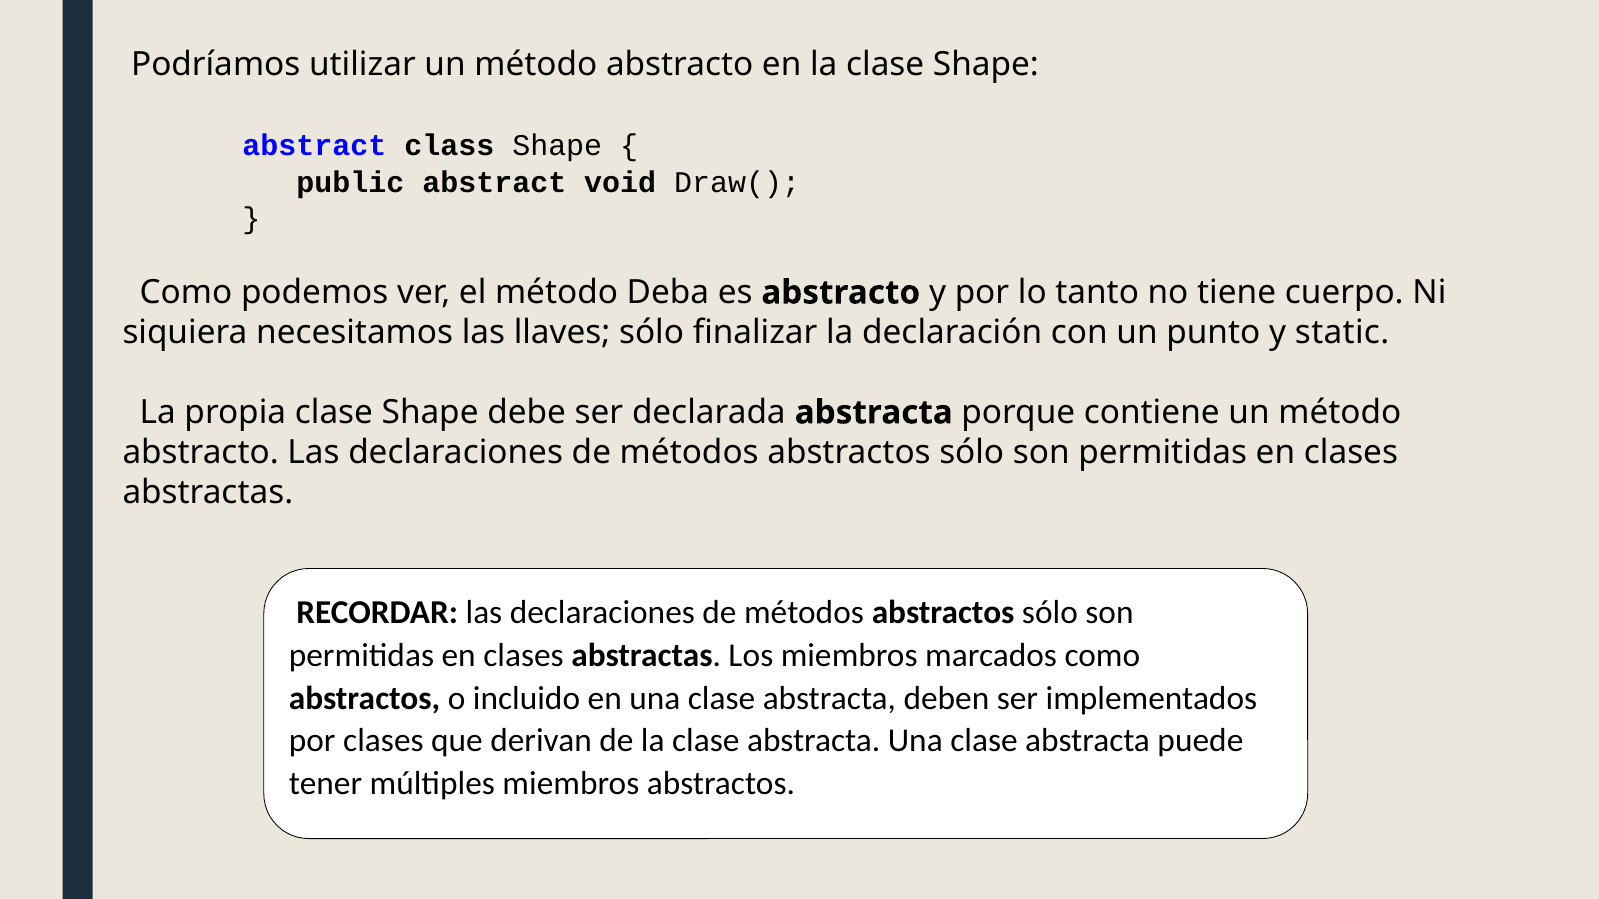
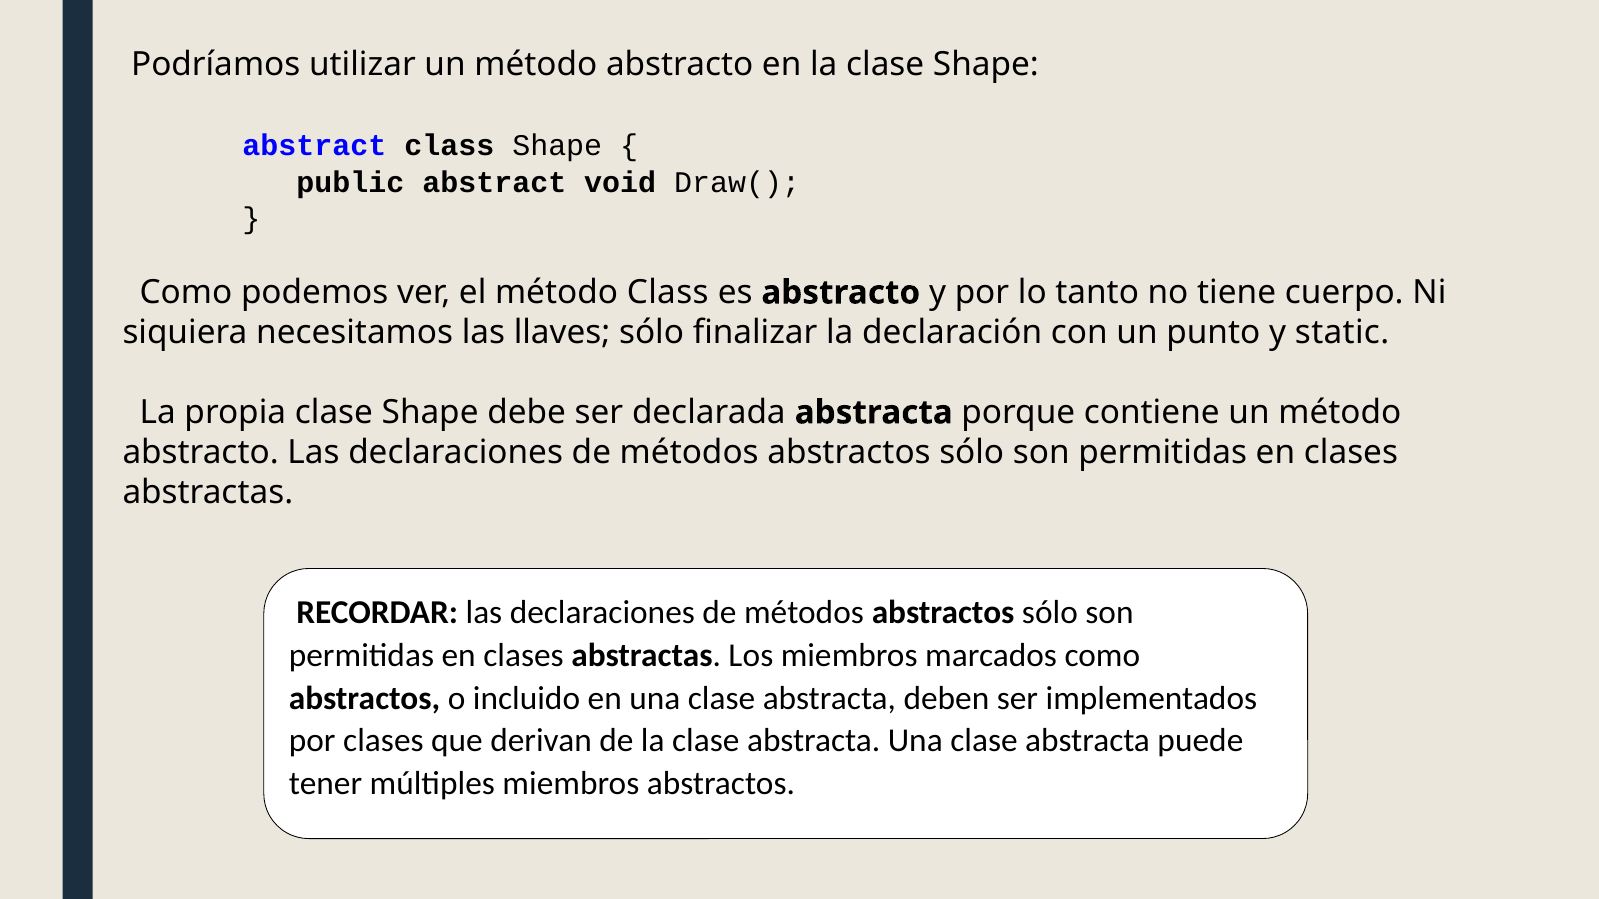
método Deba: Deba -> Class
